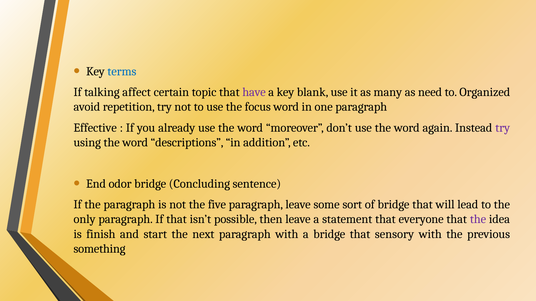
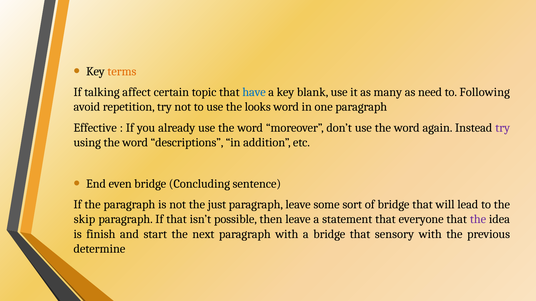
terms colour: blue -> orange
have colour: purple -> blue
Organized: Organized -> Following
focus: focus -> looks
odor: odor -> even
five: five -> just
only: only -> skip
something: something -> determine
